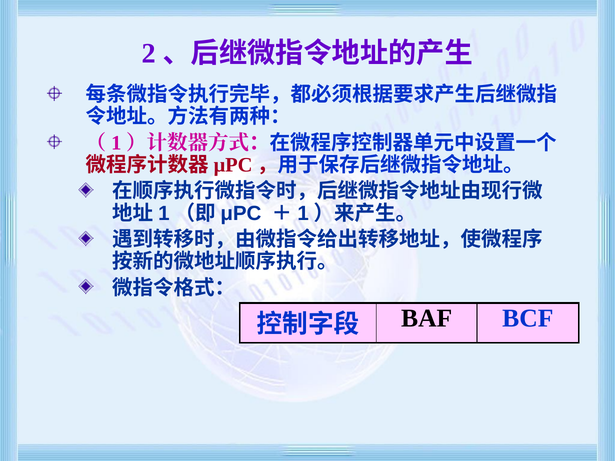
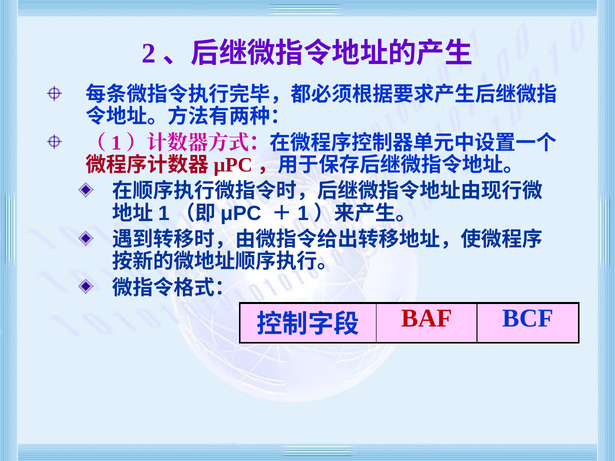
BAF colour: black -> red
